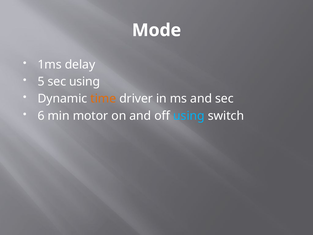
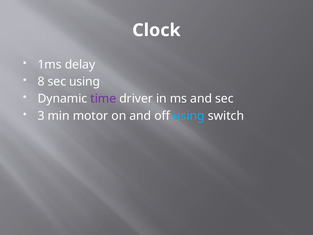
Mode: Mode -> Clock
5: 5 -> 8
time colour: orange -> purple
6: 6 -> 3
